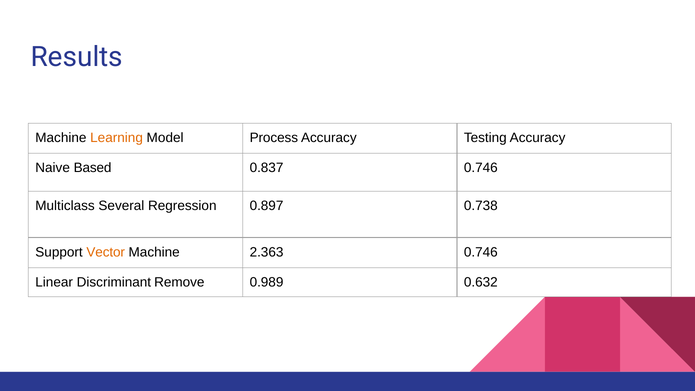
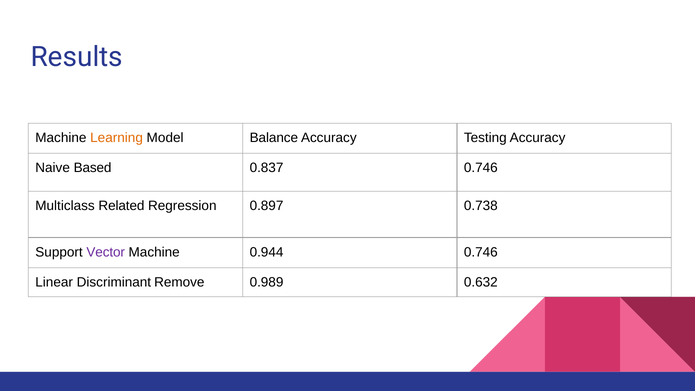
Process: Process -> Balance
Several: Several -> Related
Vector colour: orange -> purple
2.363: 2.363 -> 0.944
